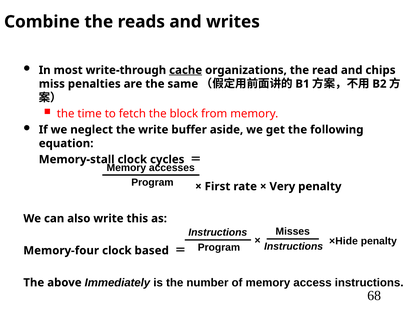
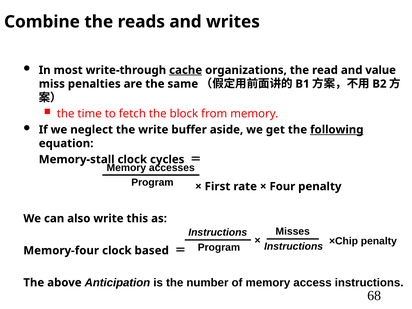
chips: chips -> value
following underline: none -> present
Very: Very -> Four
×Hide: ×Hide -> ×Chip
Immediately: Immediately -> Anticipation
